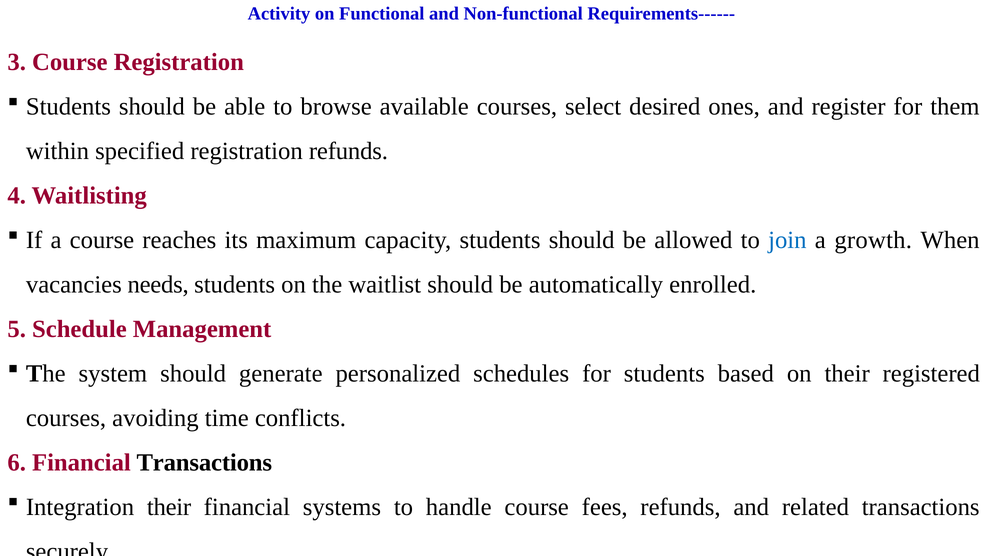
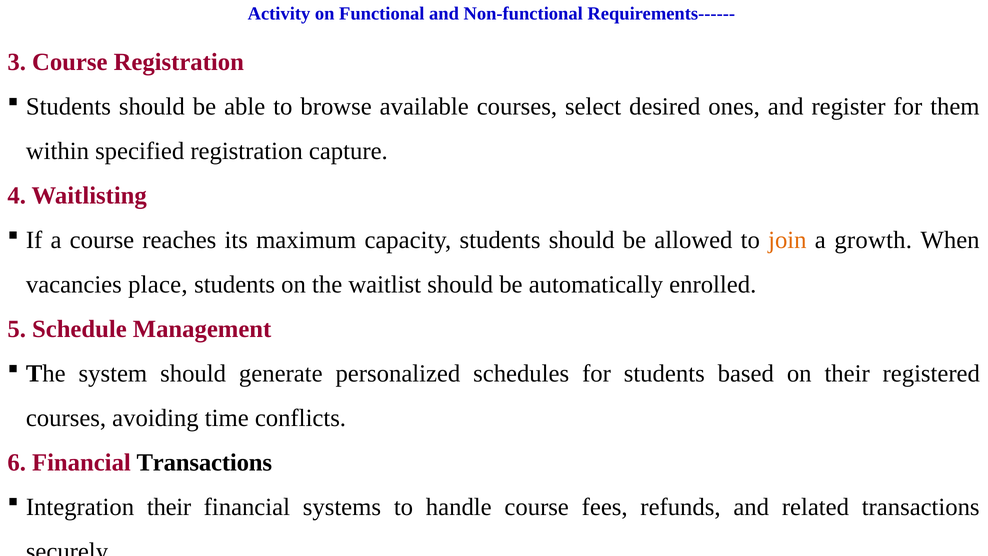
registration refunds: refunds -> capture
join colour: blue -> orange
needs: needs -> place
